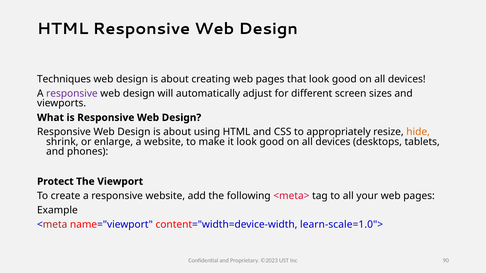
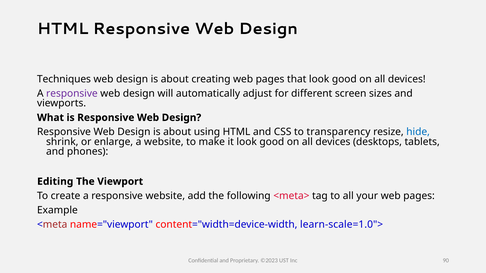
appropriately: appropriately -> transparency
hide colour: orange -> blue
Protect: Protect -> Editing
